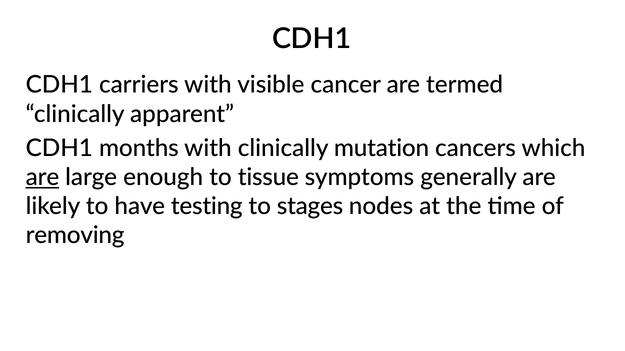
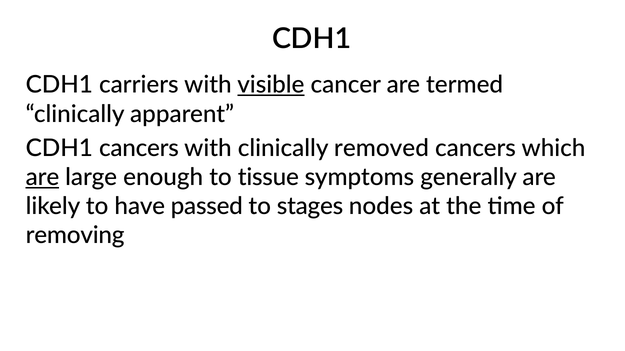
visible underline: none -> present
CDH1 months: months -> cancers
mutation: mutation -> removed
testing: testing -> passed
